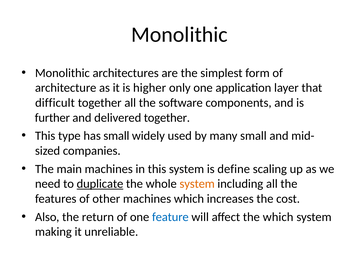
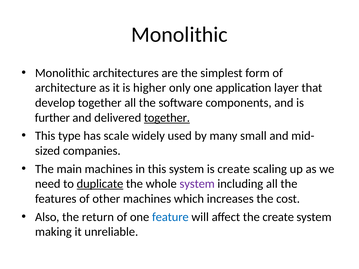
difficult: difficult -> develop
together at (167, 118) underline: none -> present
has small: small -> scale
is define: define -> create
system at (197, 184) colour: orange -> purple
the which: which -> create
